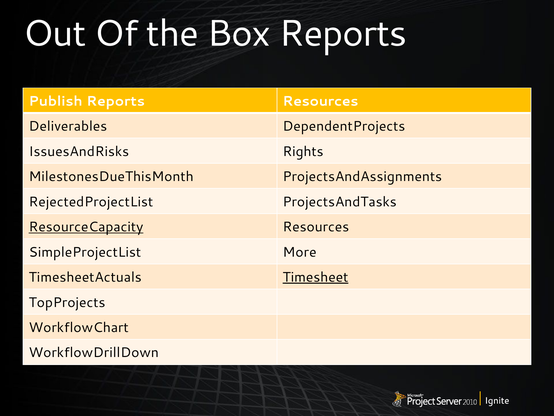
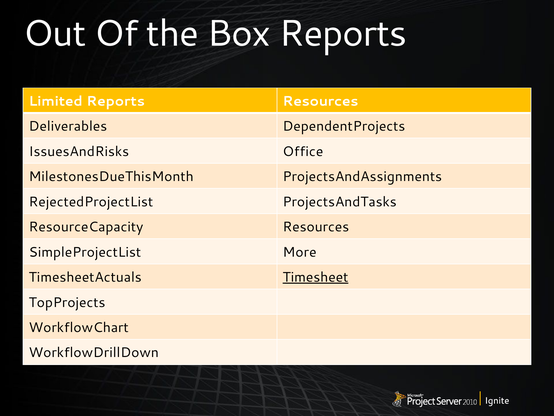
Publish: Publish -> Limited
Rights: Rights -> Office
ResourceCapacity underline: present -> none
